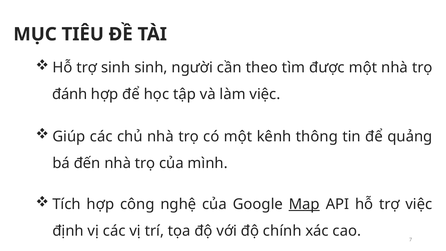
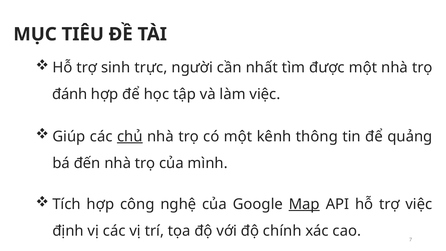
sinh sinh: sinh -> trực
theo: theo -> nhất
chủ underline: none -> present
